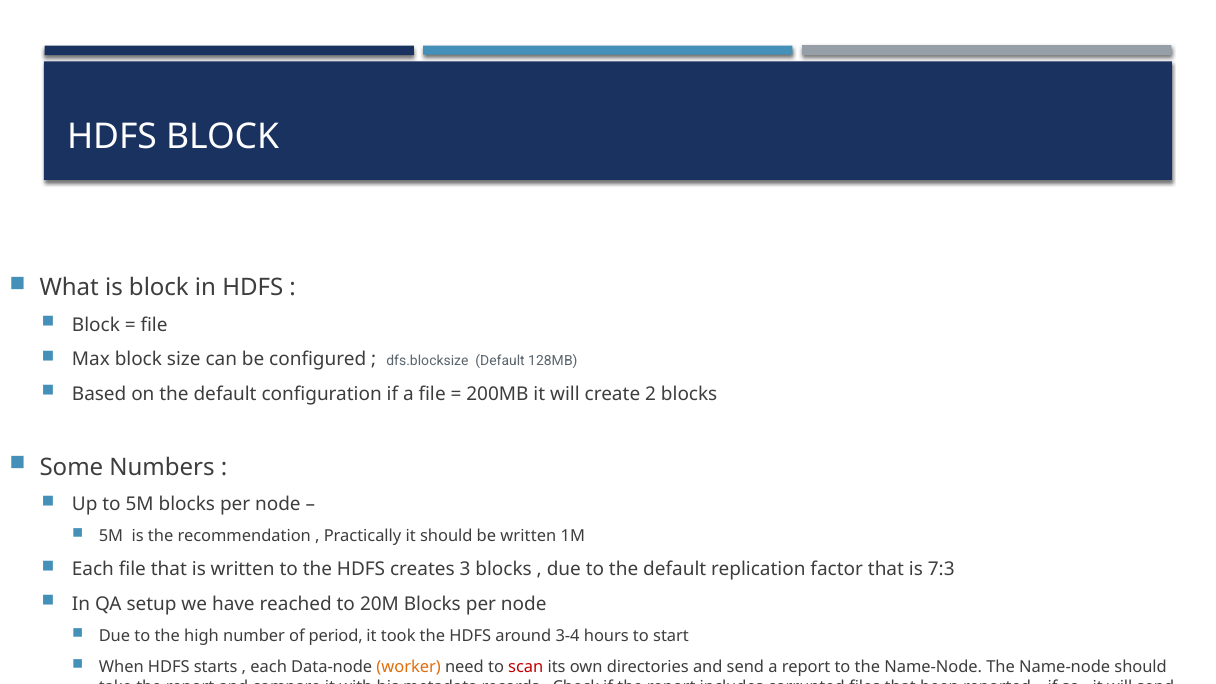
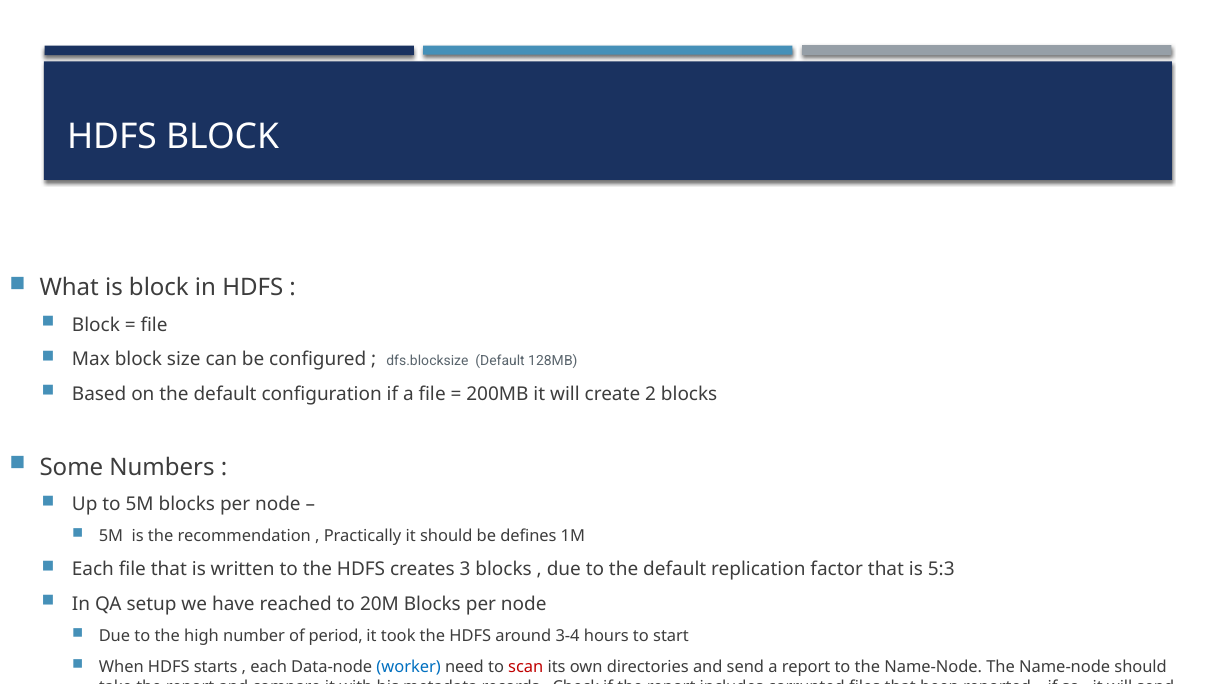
be written: written -> defines
7:3: 7:3 -> 5:3
worker colour: orange -> blue
